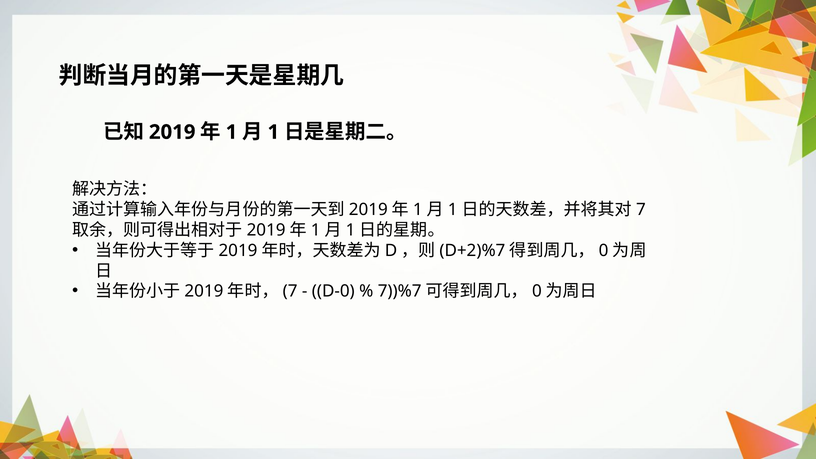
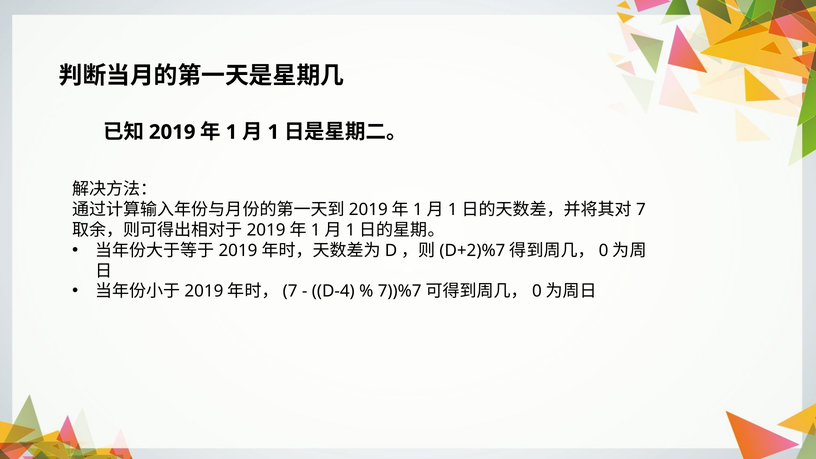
D-0: D-0 -> D-4
